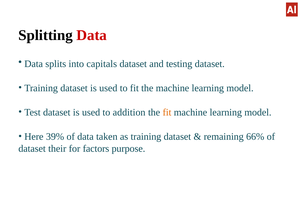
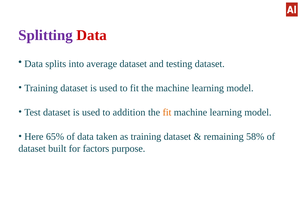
Splitting colour: black -> purple
capitals: capitals -> average
39%: 39% -> 65%
66%: 66% -> 58%
their: their -> built
